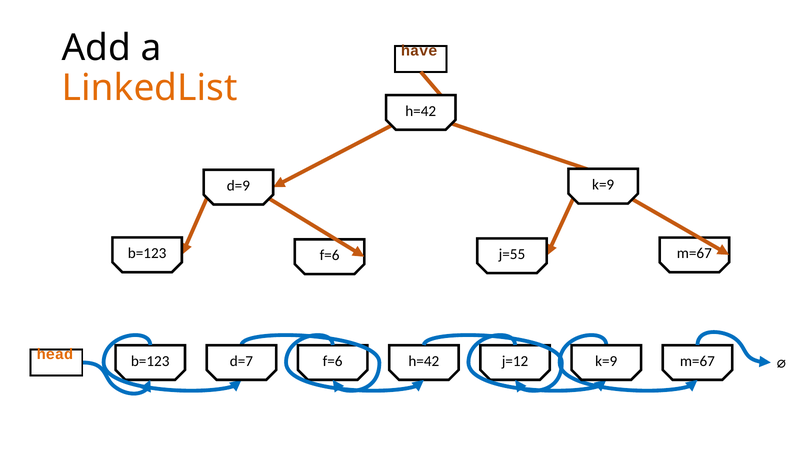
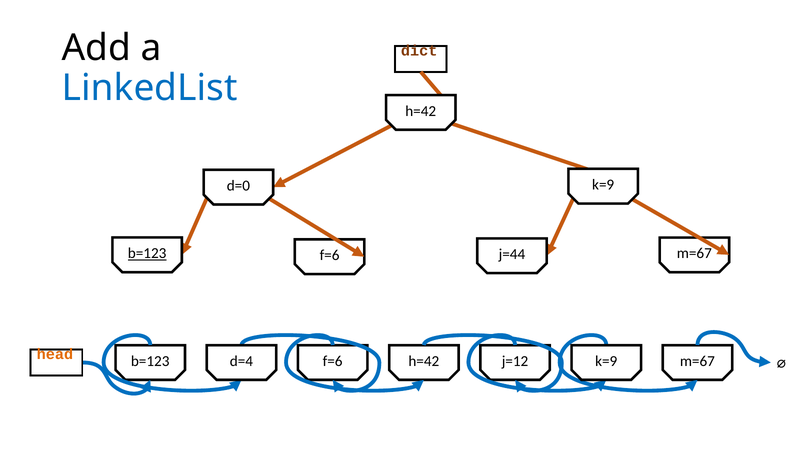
have: have -> dict
LinkedList colour: orange -> blue
d=9: d=9 -> d=0
b=123 at (147, 253) underline: none -> present
j=55: j=55 -> j=44
d=7: d=7 -> d=4
